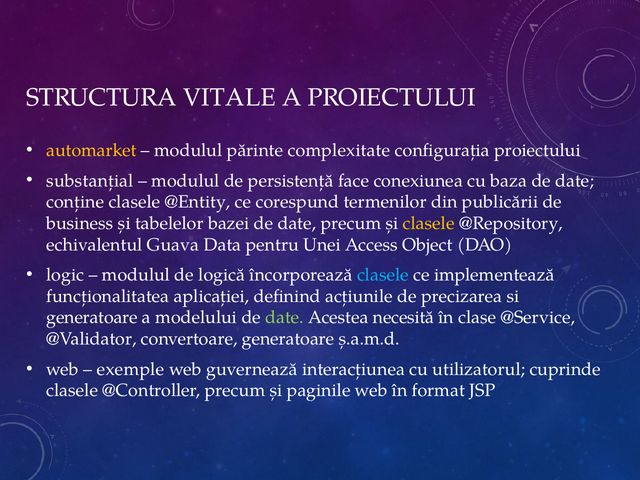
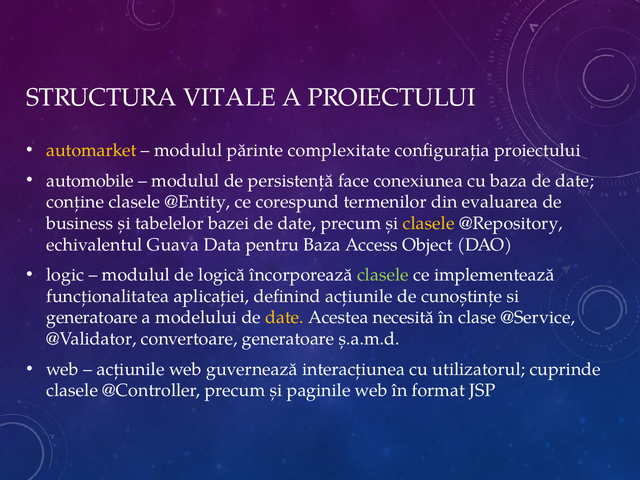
substanțial: substanțial -> automobile
publicării: publicării -> evaluarea
pentru Unei: Unei -> Baza
clasele at (383, 275) colour: light blue -> light green
precizarea: precizarea -> cunoștințe
date at (285, 318) colour: light green -> yellow
exemple at (131, 369): exemple -> acțiunile
